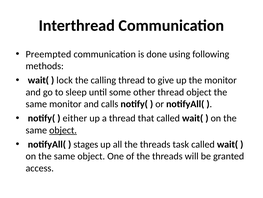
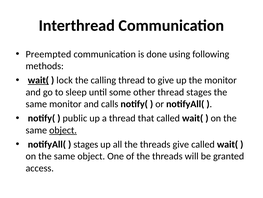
wait( at (38, 80) underline: none -> present
thread object: object -> stages
either: either -> public
threads task: task -> give
